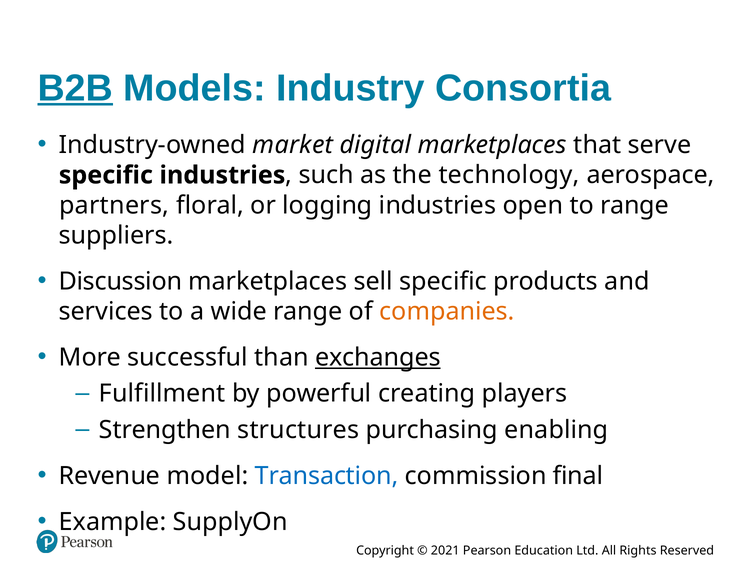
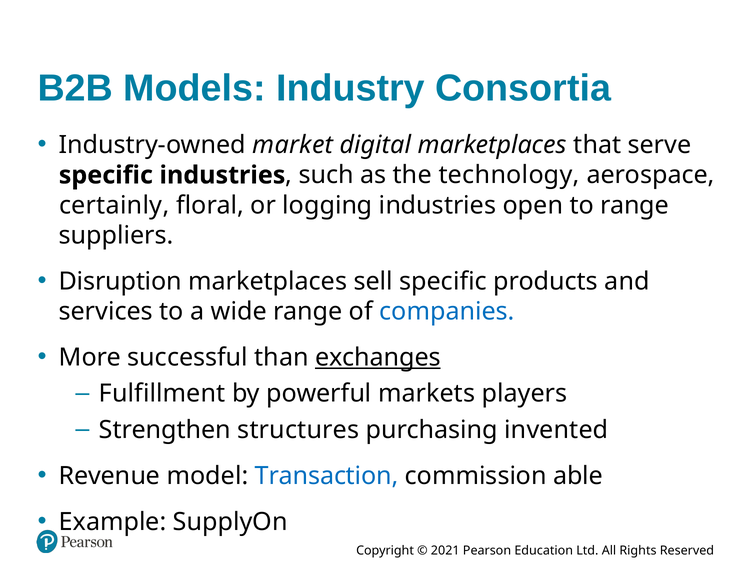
B2B underline: present -> none
partners: partners -> certainly
Discussion: Discussion -> Disruption
companies colour: orange -> blue
creating: creating -> markets
enabling: enabling -> invented
final: final -> able
